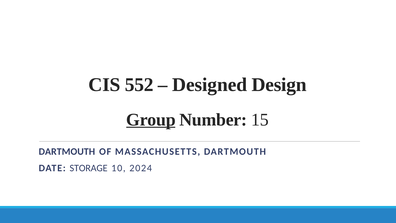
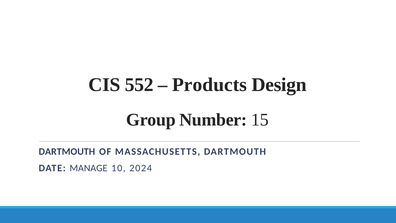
Designed: Designed -> Products
Group underline: present -> none
STORAGE: STORAGE -> MANAGE
